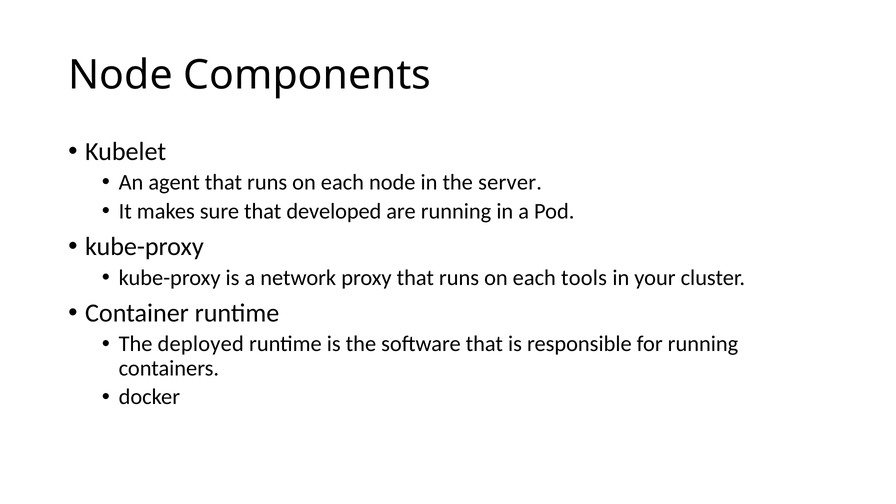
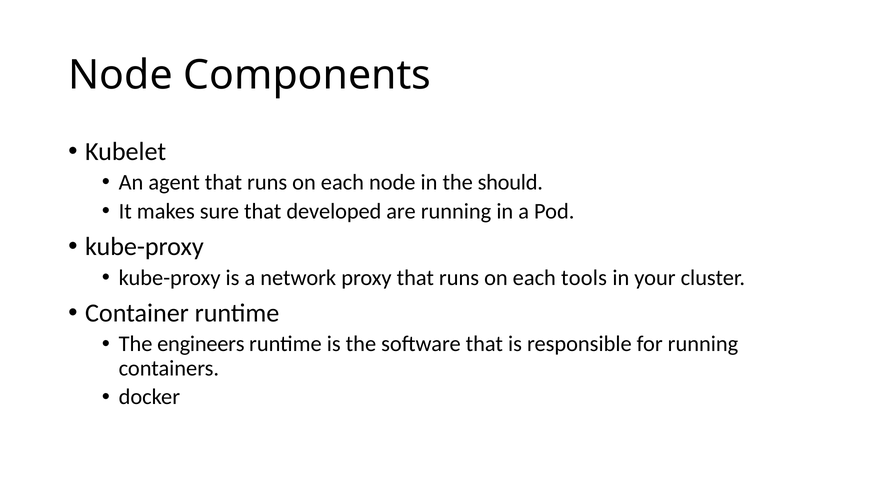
server: server -> should
deployed: deployed -> engineers
